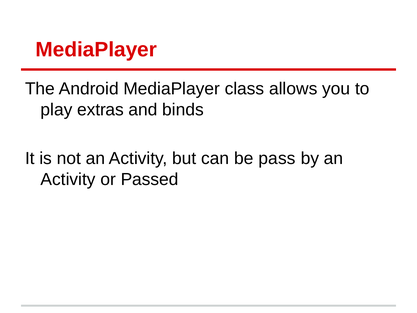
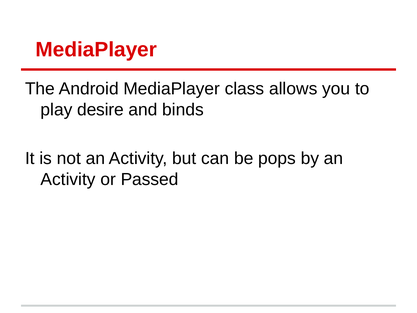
extras: extras -> desire
pass: pass -> pops
